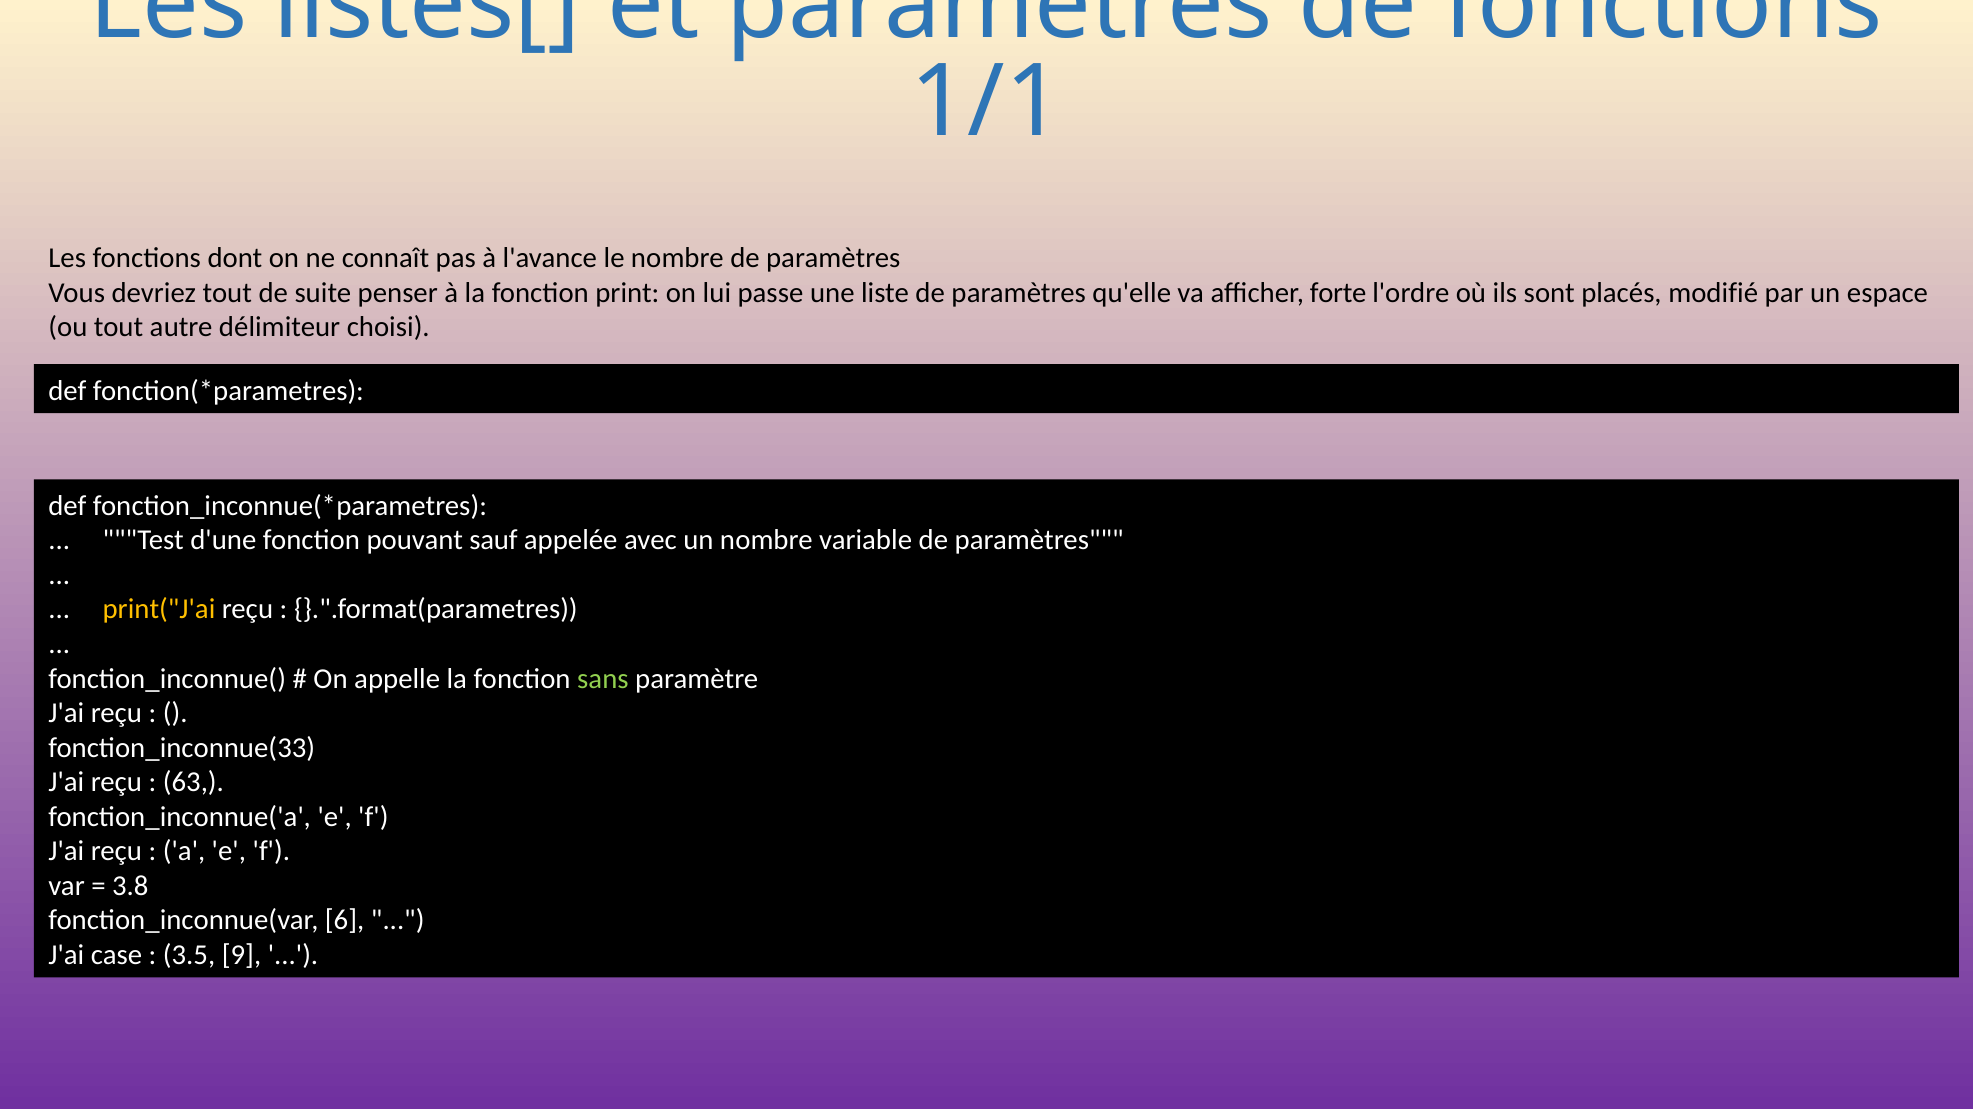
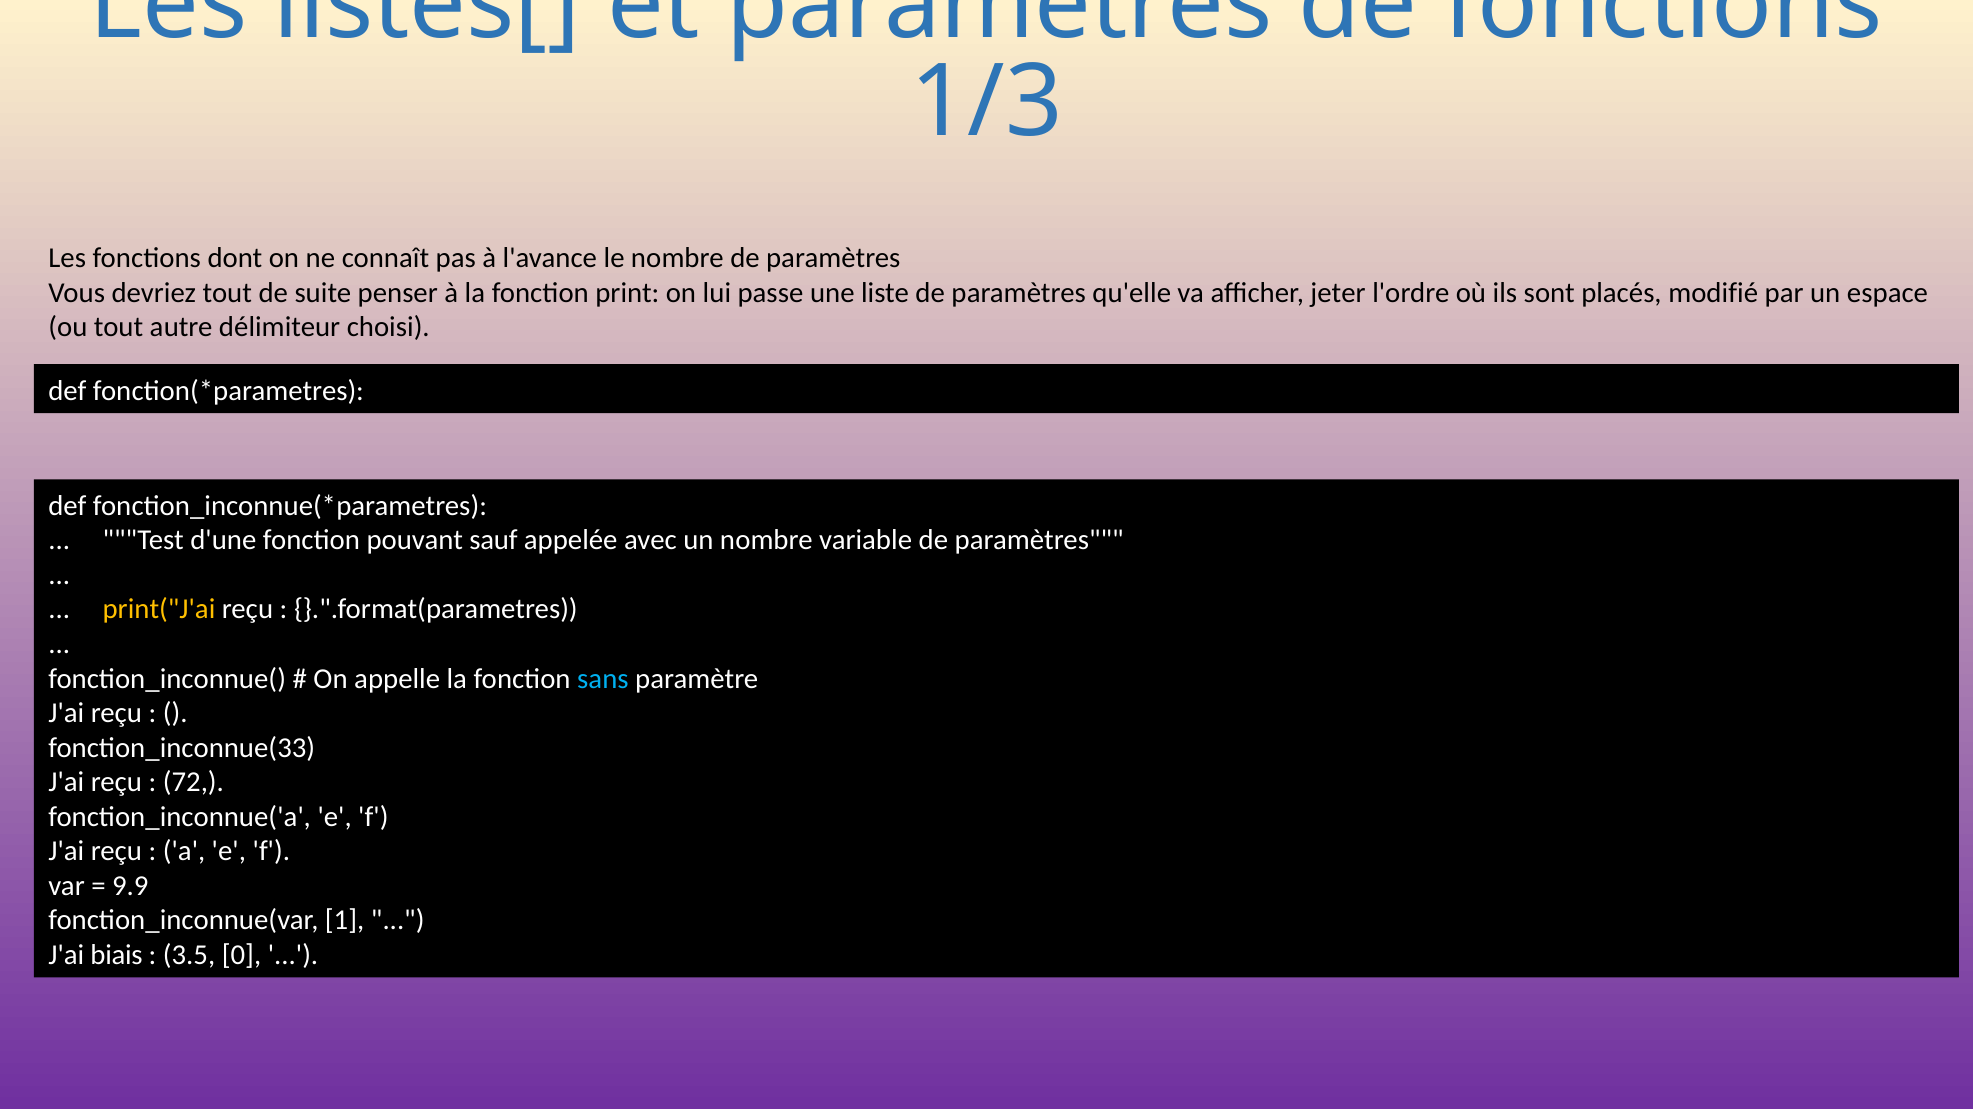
1/1: 1/1 -> 1/3
forte: forte -> jeter
sans colour: light green -> light blue
63: 63 -> 72
3.8: 3.8 -> 9.9
6: 6 -> 1
case: case -> biais
9: 9 -> 0
